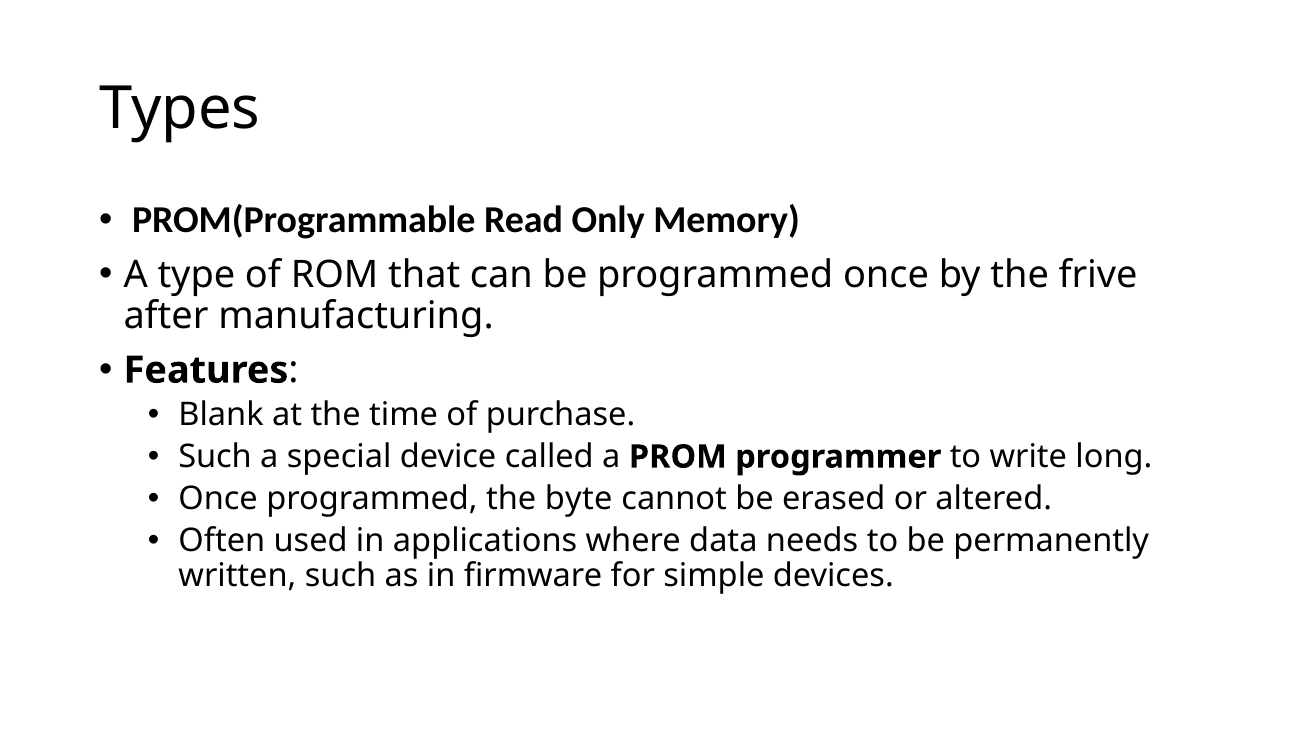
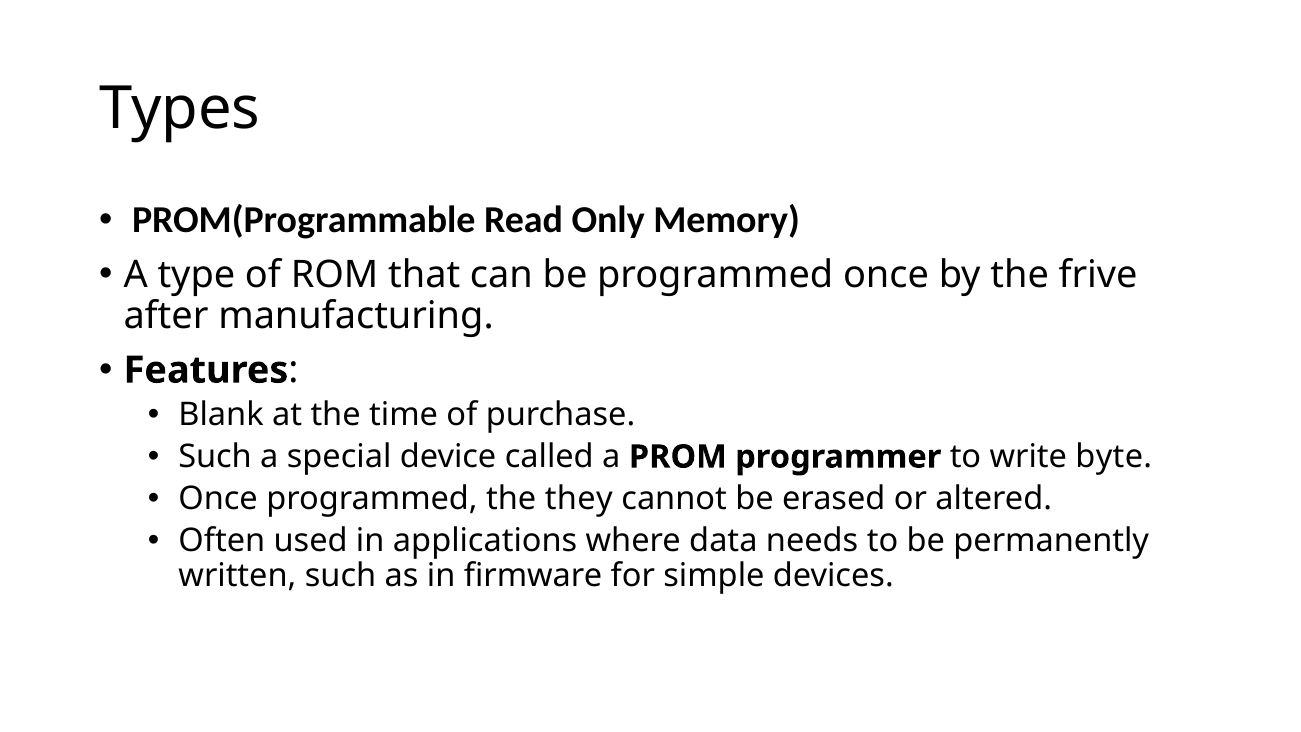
long: long -> byte
byte: byte -> they
